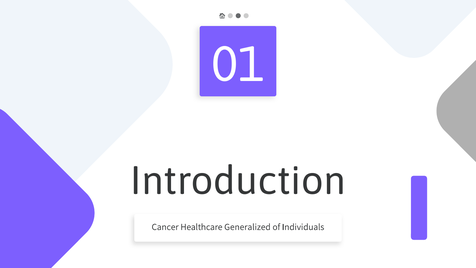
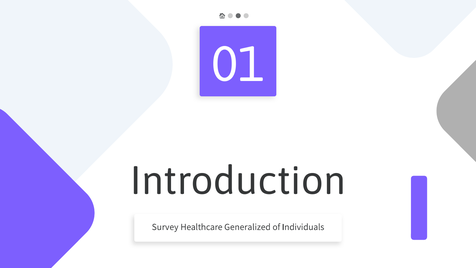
Cancer: Cancer -> Survey
